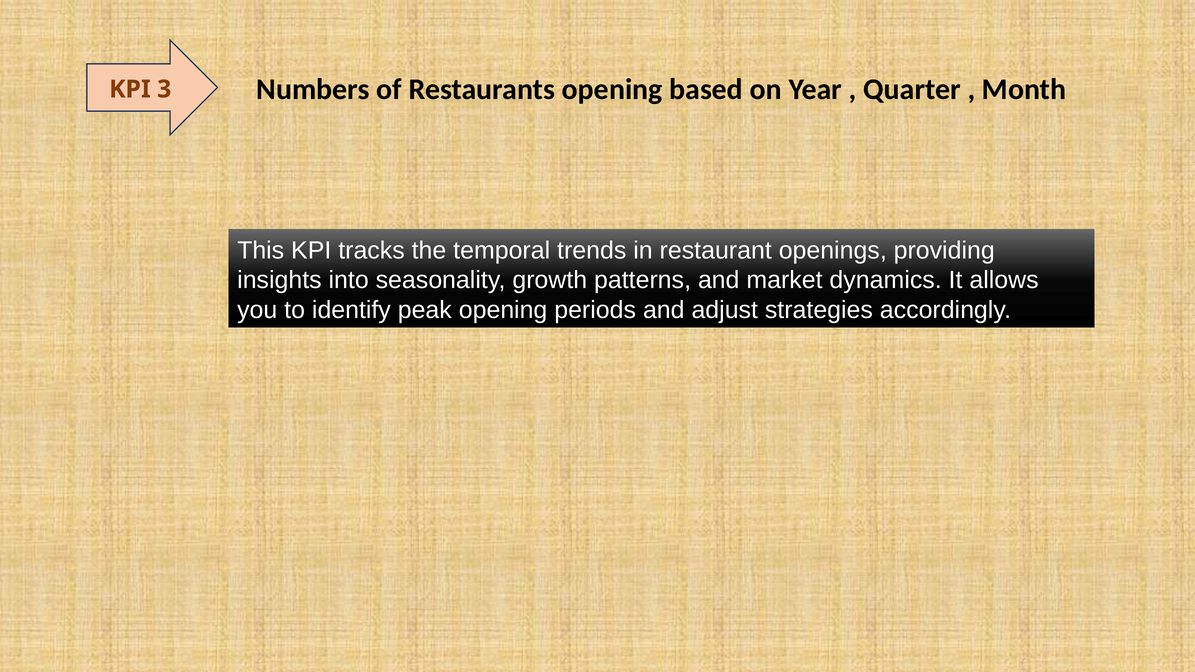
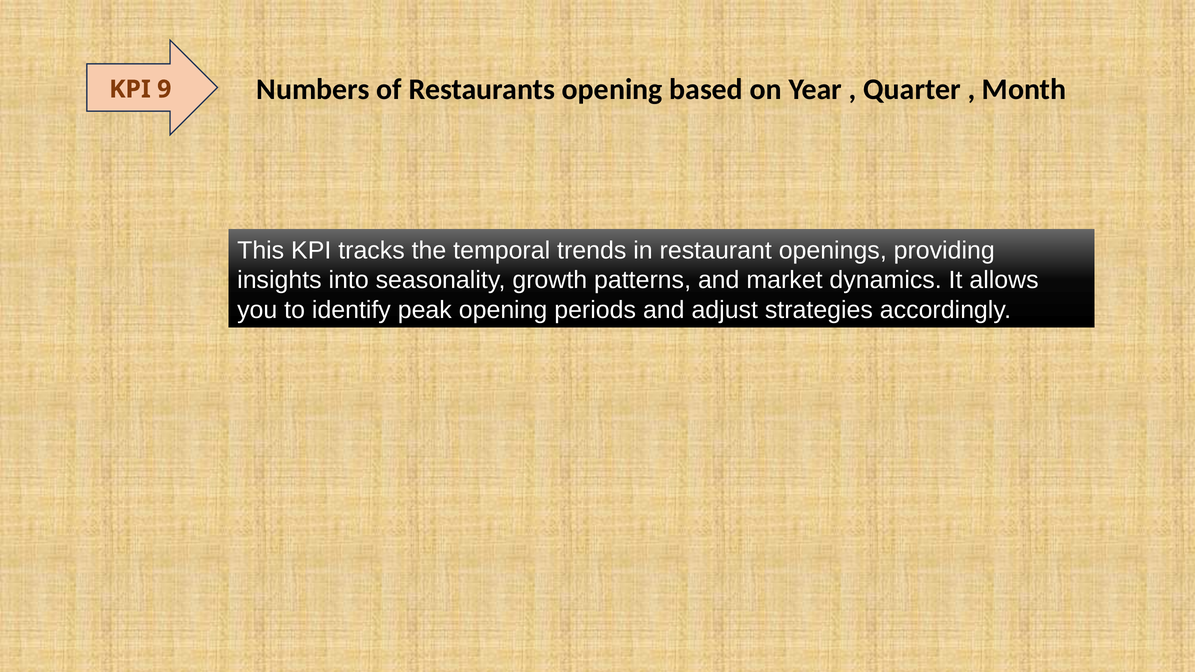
3: 3 -> 9
